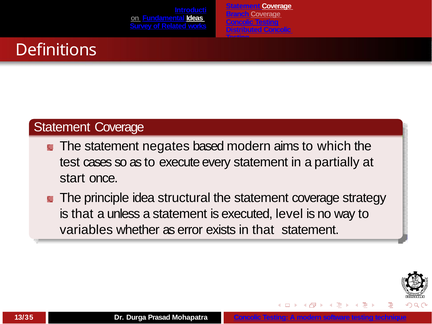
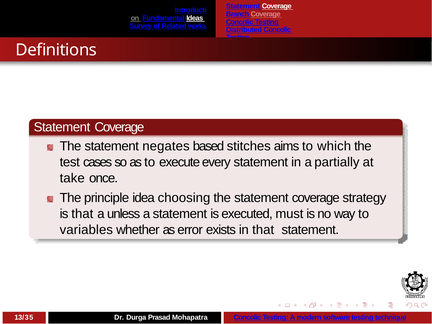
based modern: modern -> stitches
start: start -> take
structural: structural -> choosing
level: level -> must
